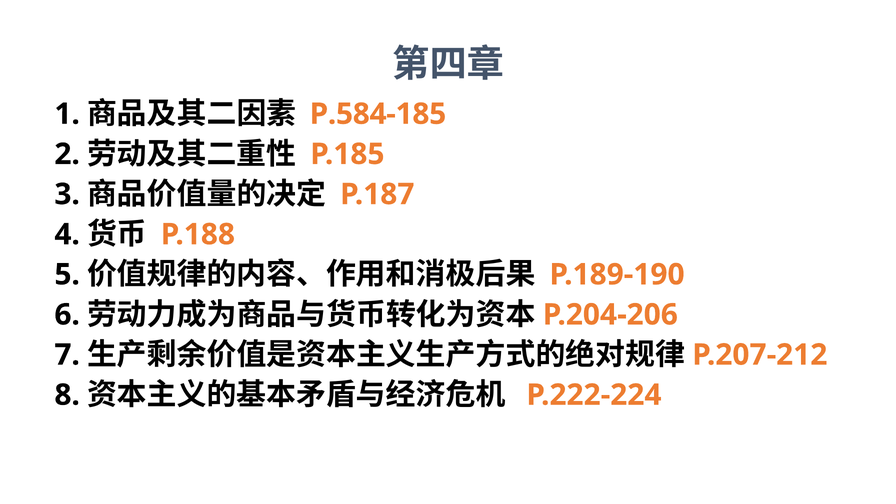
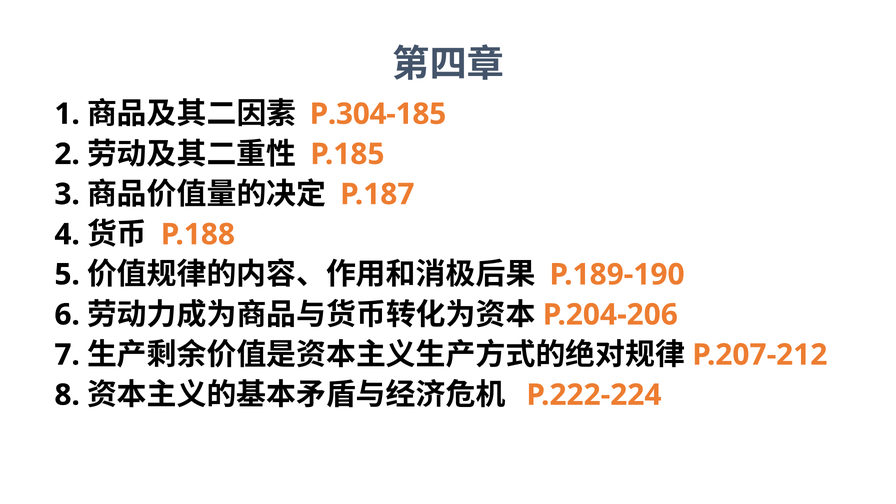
P.584-185: P.584-185 -> P.304-185
